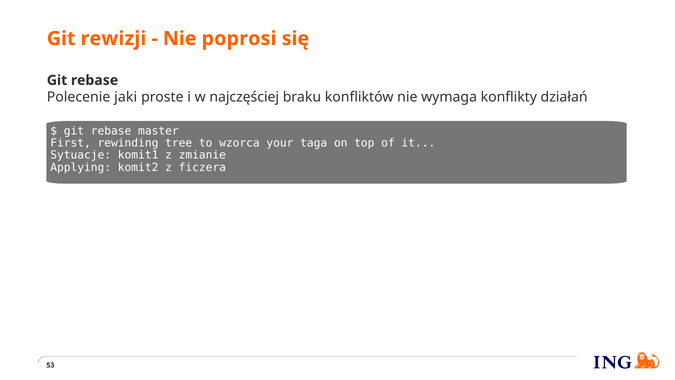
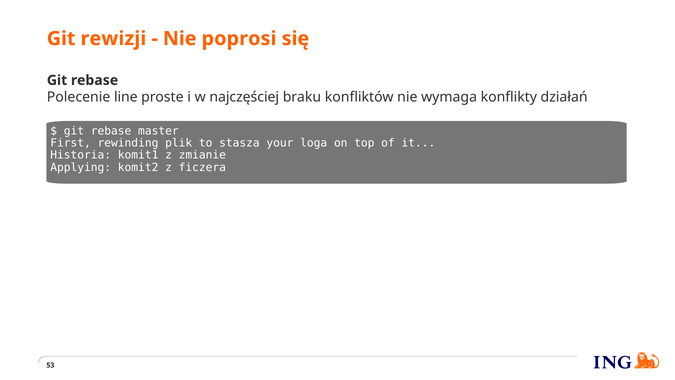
jaki: jaki -> line
tree: tree -> plik
wzorca: wzorca -> stasza
taga: taga -> loga
Sytuacje: Sytuacje -> Historia
